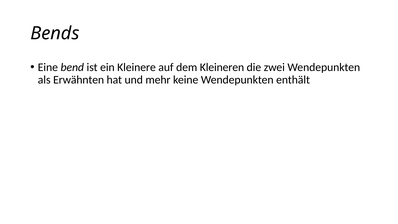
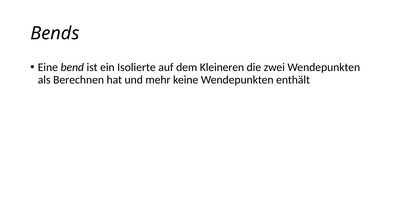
Kleinere: Kleinere -> Isolierte
Erwähnten: Erwähnten -> Berechnen
